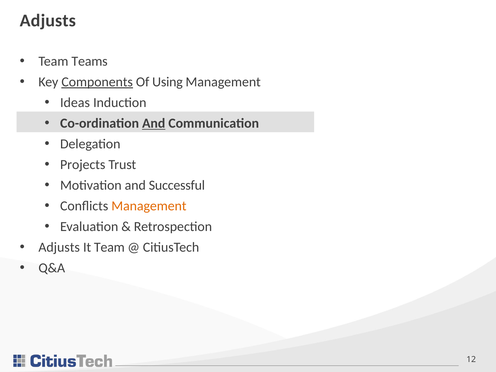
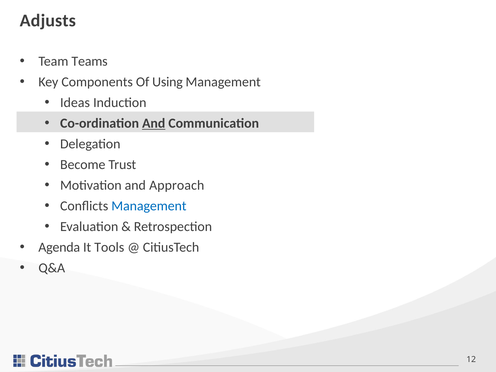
Components underline: present -> none
Projects: Projects -> Become
Successful: Successful -> Approach
Management at (149, 206) colour: orange -> blue
Adjusts at (59, 247): Adjusts -> Agenda
It Team: Team -> Tools
